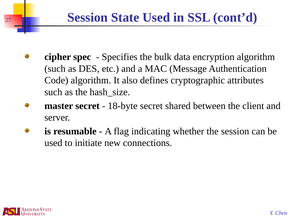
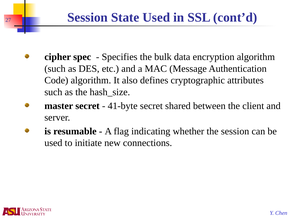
18-byte: 18-byte -> 41-byte
